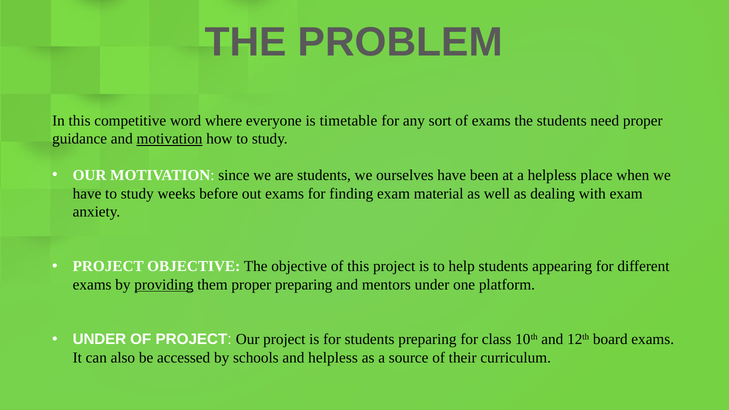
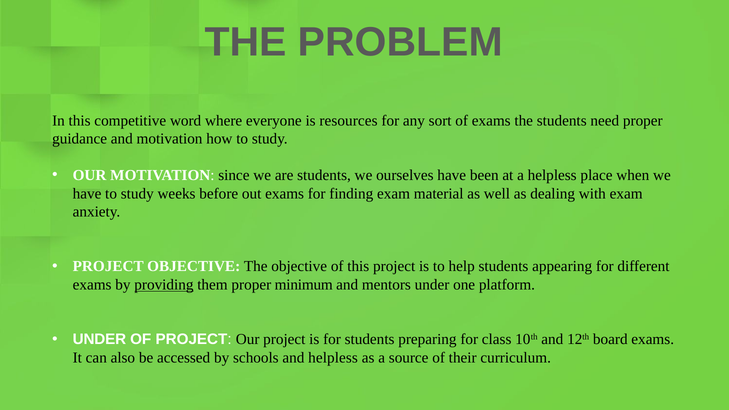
timetable: timetable -> resources
motivation at (170, 139) underline: present -> none
proper preparing: preparing -> minimum
